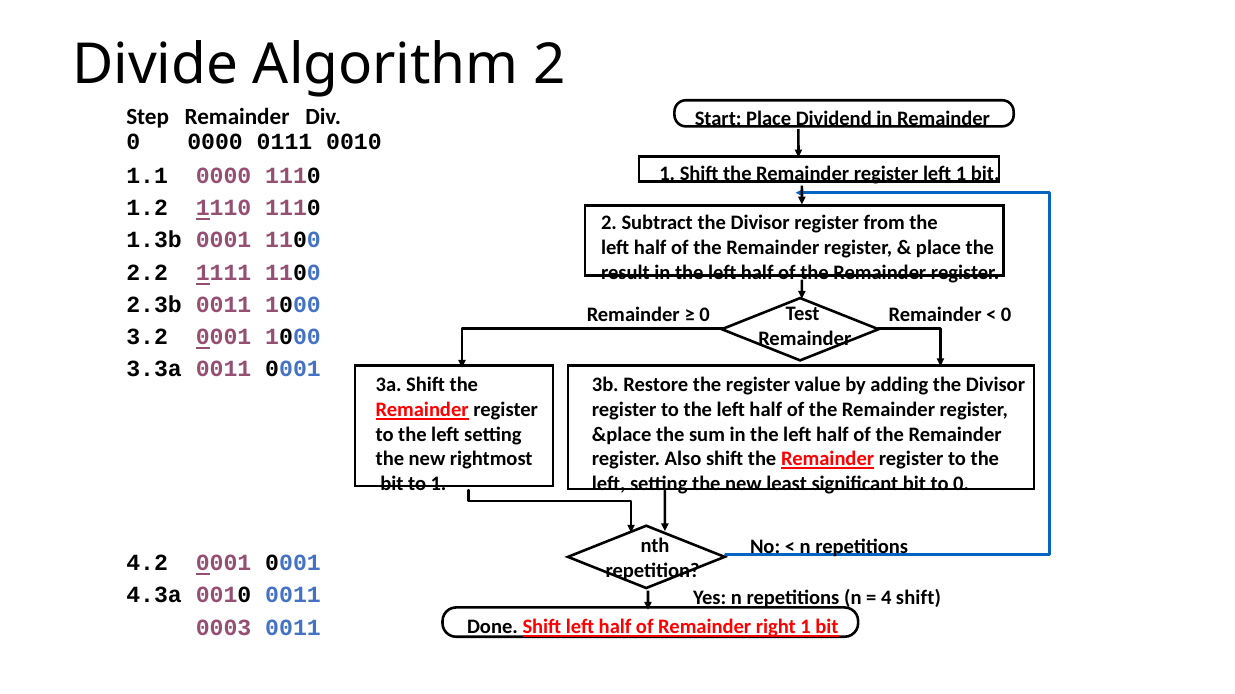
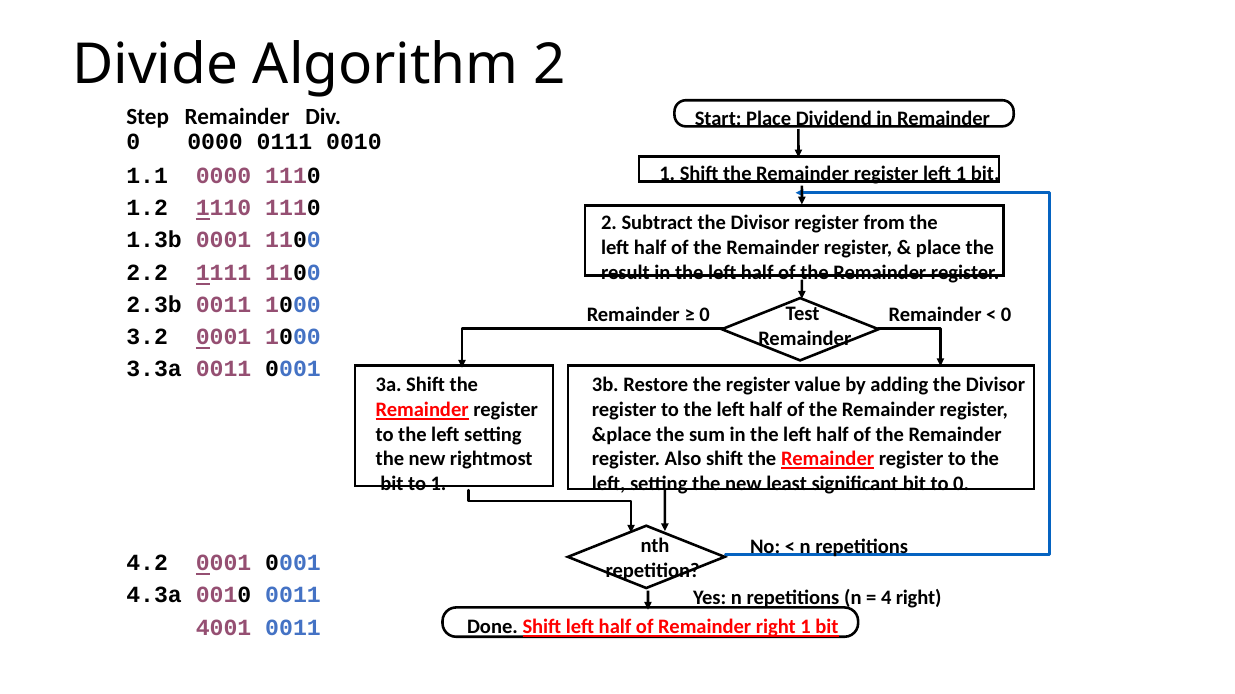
4 shift: shift -> right
0003: 0003 -> 4001
